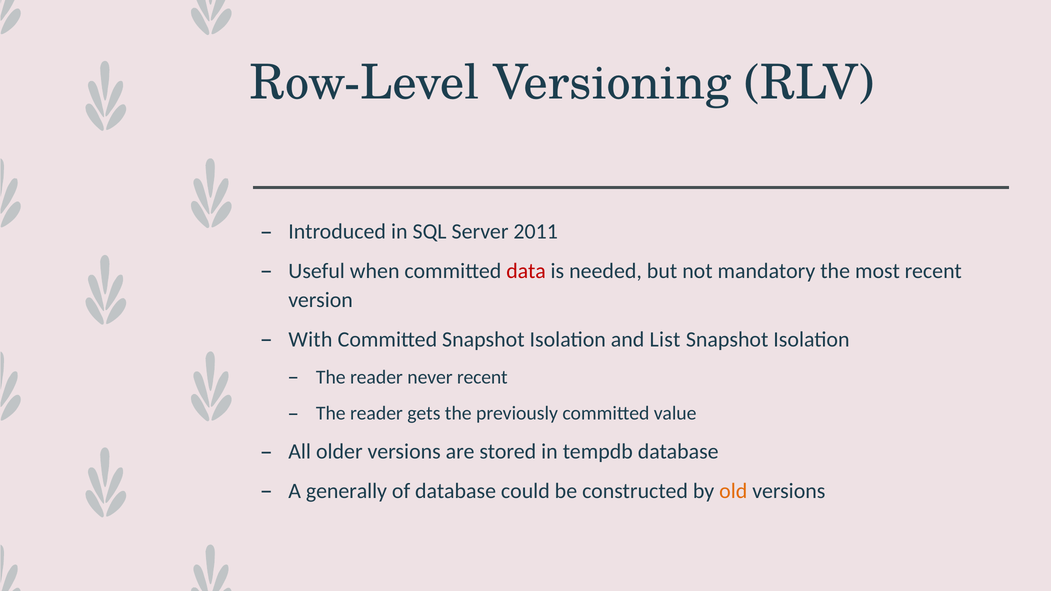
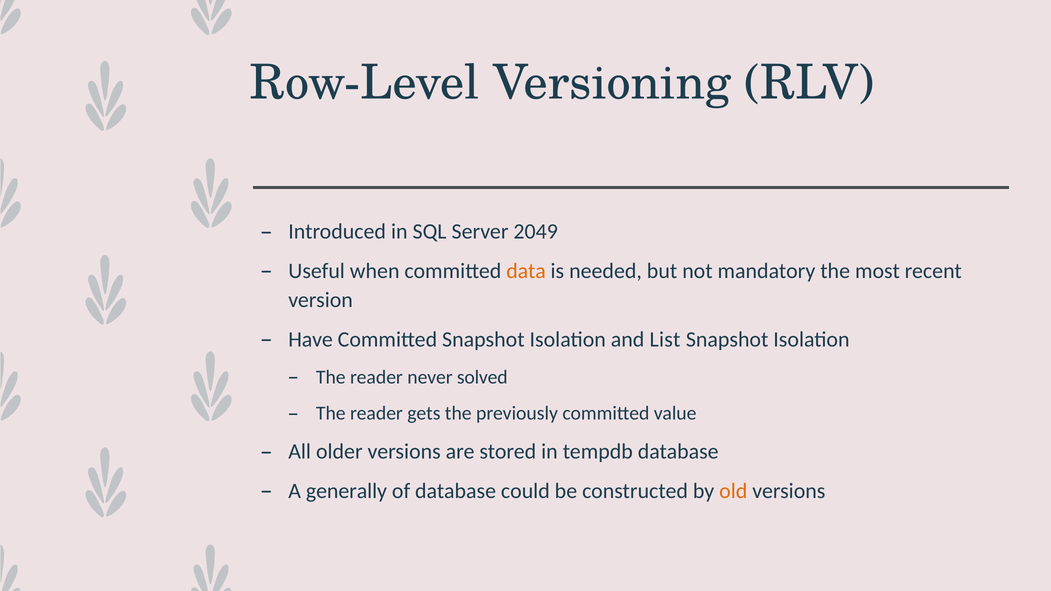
2011: 2011 -> 2049
data colour: red -> orange
With: With -> Have
never recent: recent -> solved
